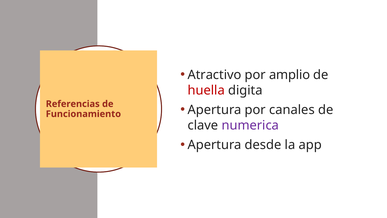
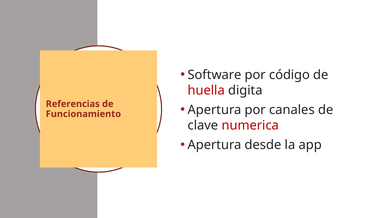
Atractivo: Atractivo -> Software
amplio: amplio -> código
numerica colour: purple -> red
